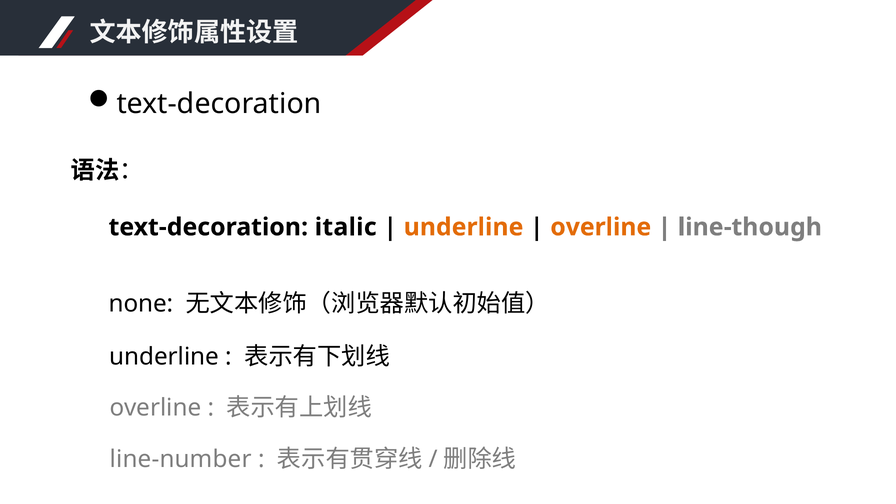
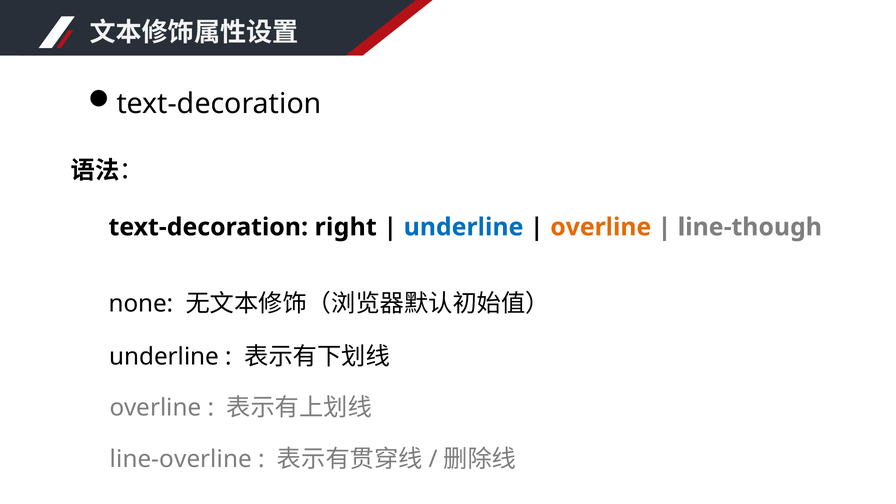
italic: italic -> right
underline at (464, 227) colour: orange -> blue
line-number: line-number -> line-overline
